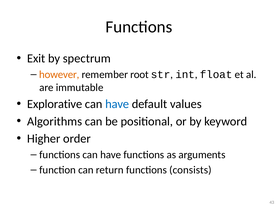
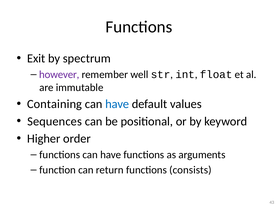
however colour: orange -> purple
root: root -> well
Explorative: Explorative -> Containing
Algorithms: Algorithms -> Sequences
